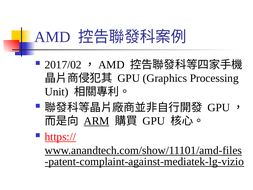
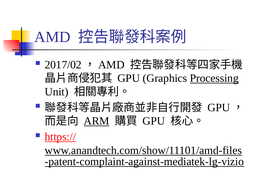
Processing underline: none -> present
